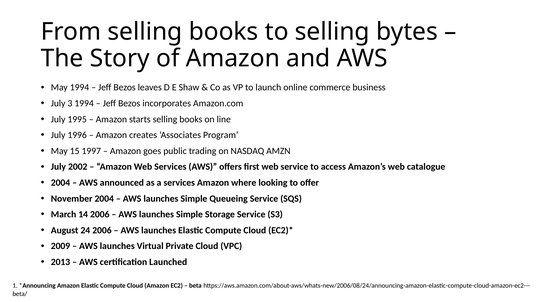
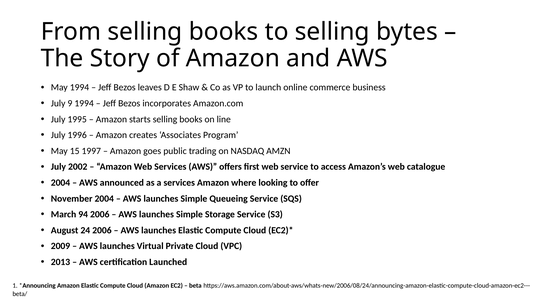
3: 3 -> 9
14: 14 -> 94
